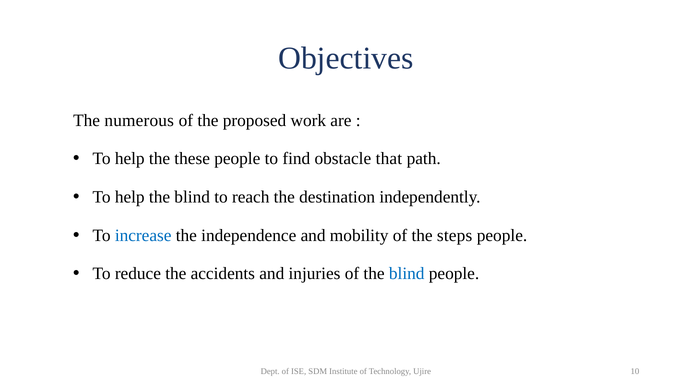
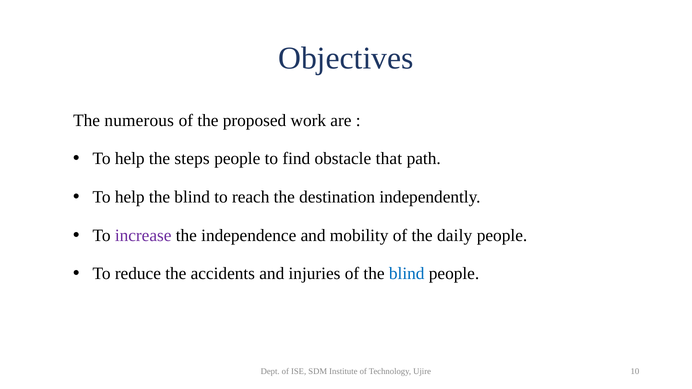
these: these -> steps
increase colour: blue -> purple
steps: steps -> daily
